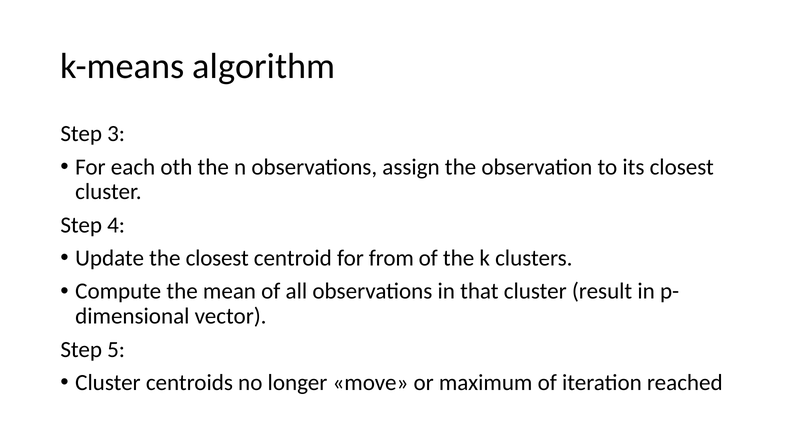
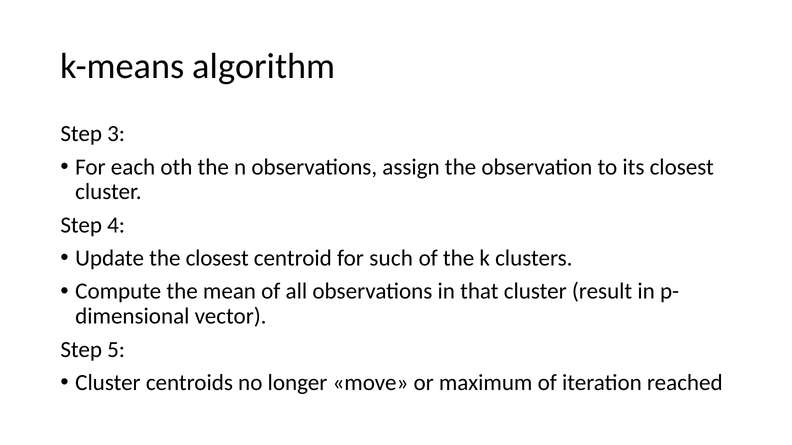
from: from -> such
